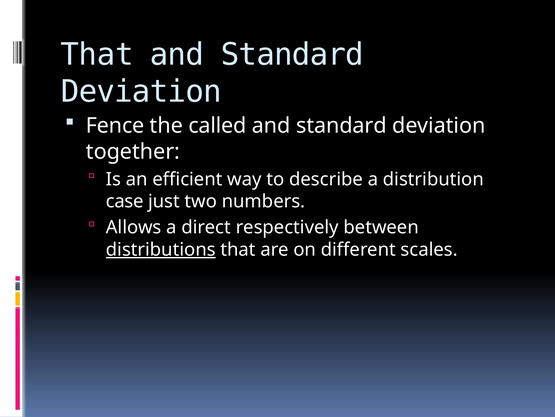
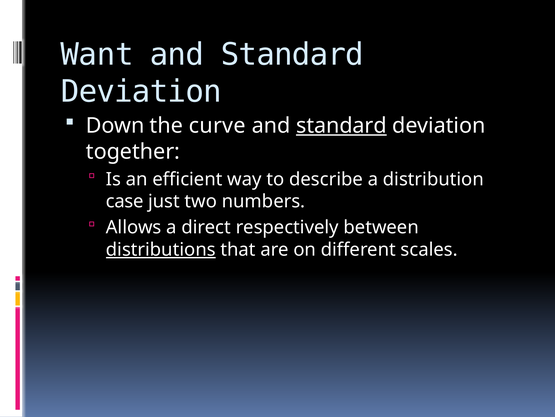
That at (97, 54): That -> Want
Fence: Fence -> Down
called: called -> curve
standard at (341, 125) underline: none -> present
